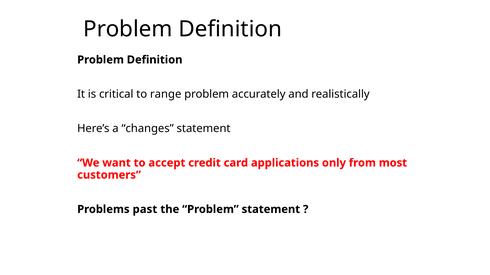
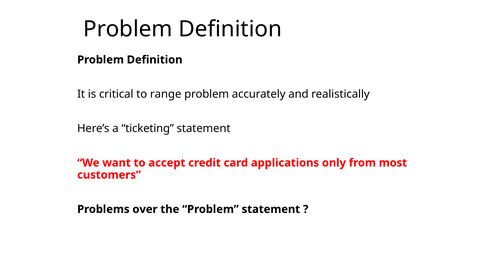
changes: changes -> ticketing
past: past -> over
